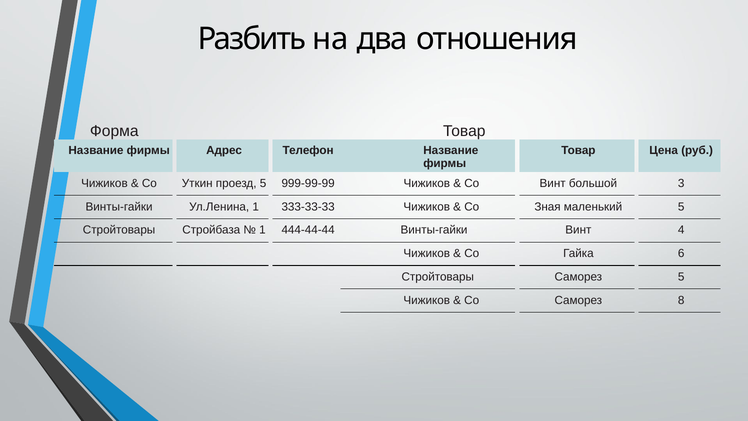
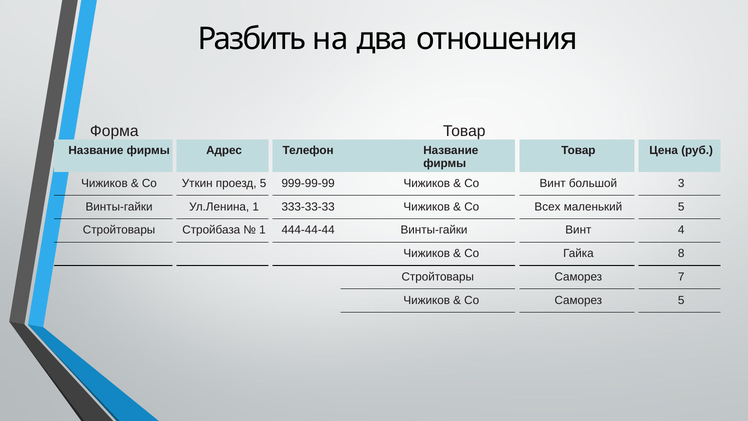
Зная: Зная -> Всех
6: 6 -> 8
Саморез 5: 5 -> 7
Саморез 8: 8 -> 5
